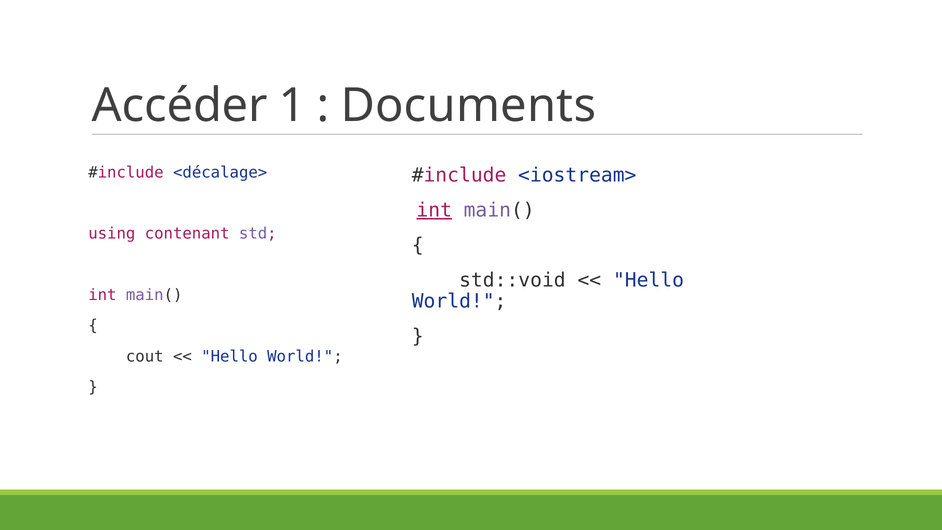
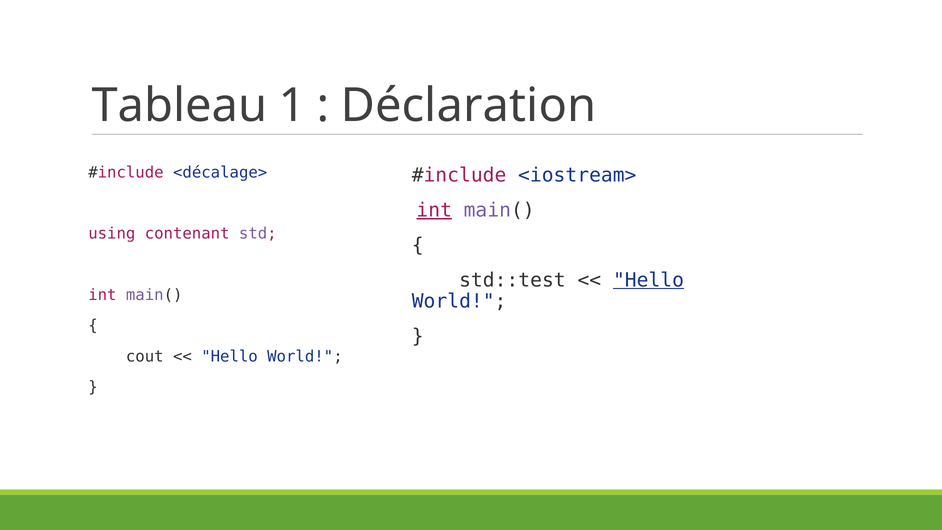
Accéder: Accéder -> Tableau
Documents: Documents -> Déclaration
std::void: std::void -> std::test
Hello at (649, 280) underline: none -> present
